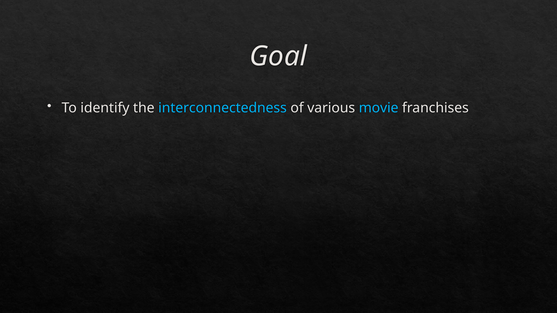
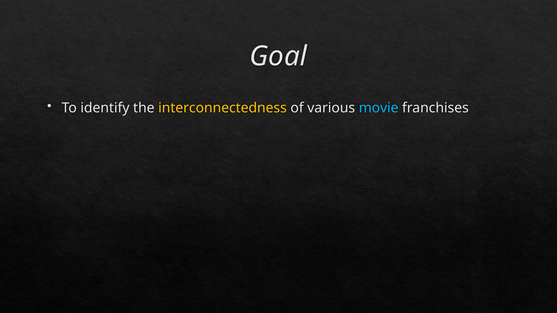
interconnectedness colour: light blue -> yellow
